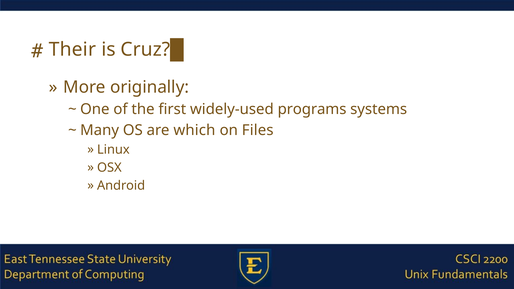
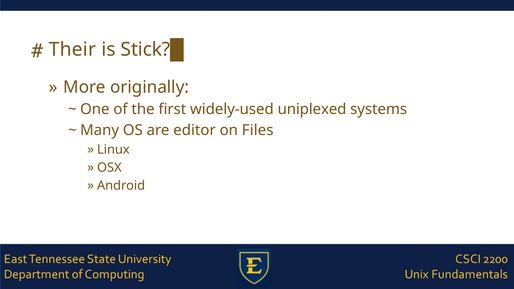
Cruz: Cruz -> Stick
programs: programs -> uniplexed
which: which -> editor
